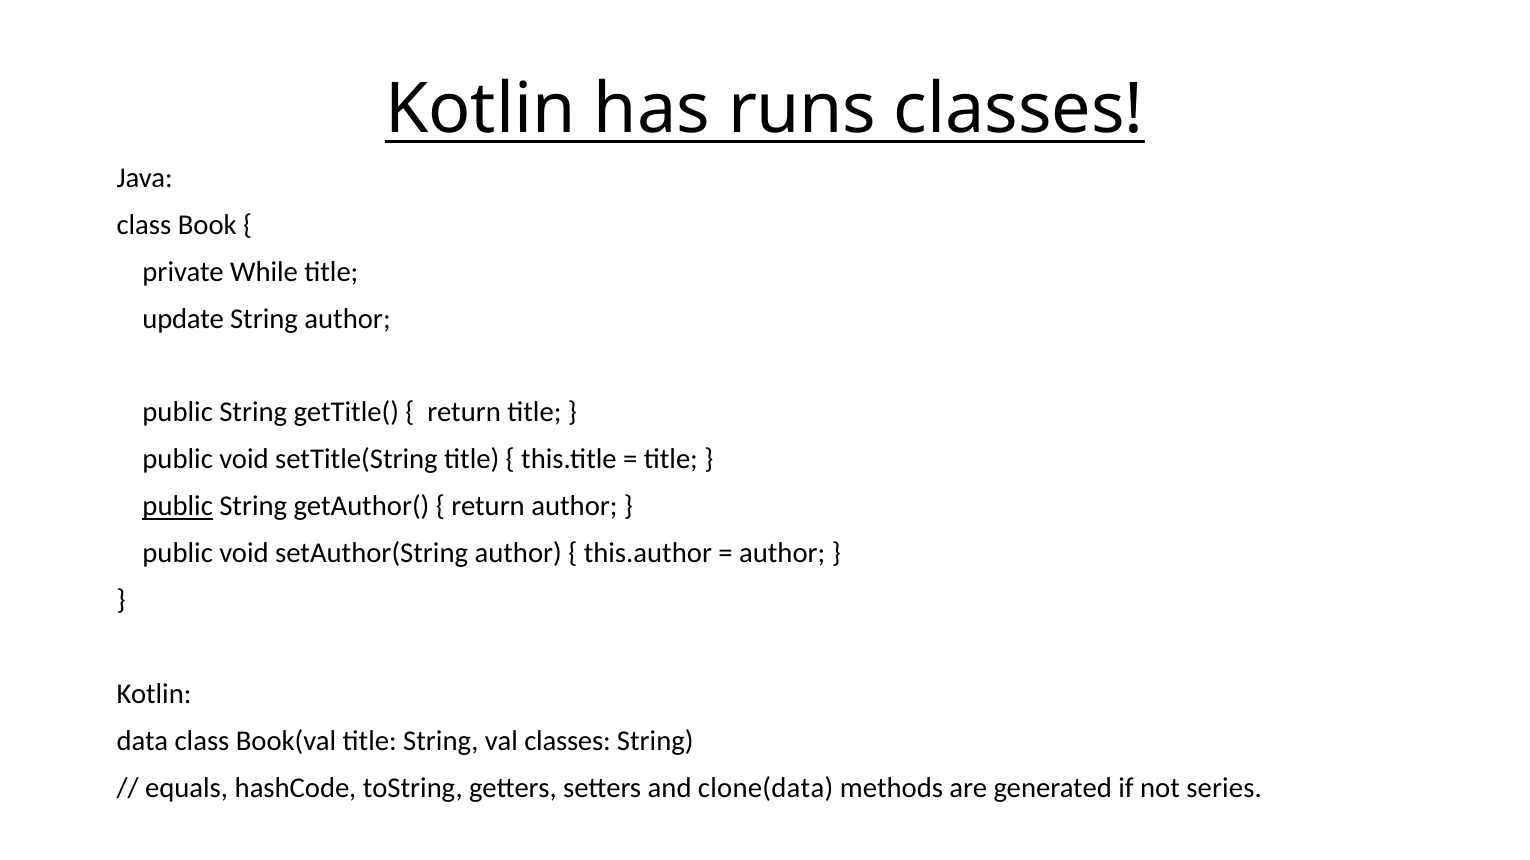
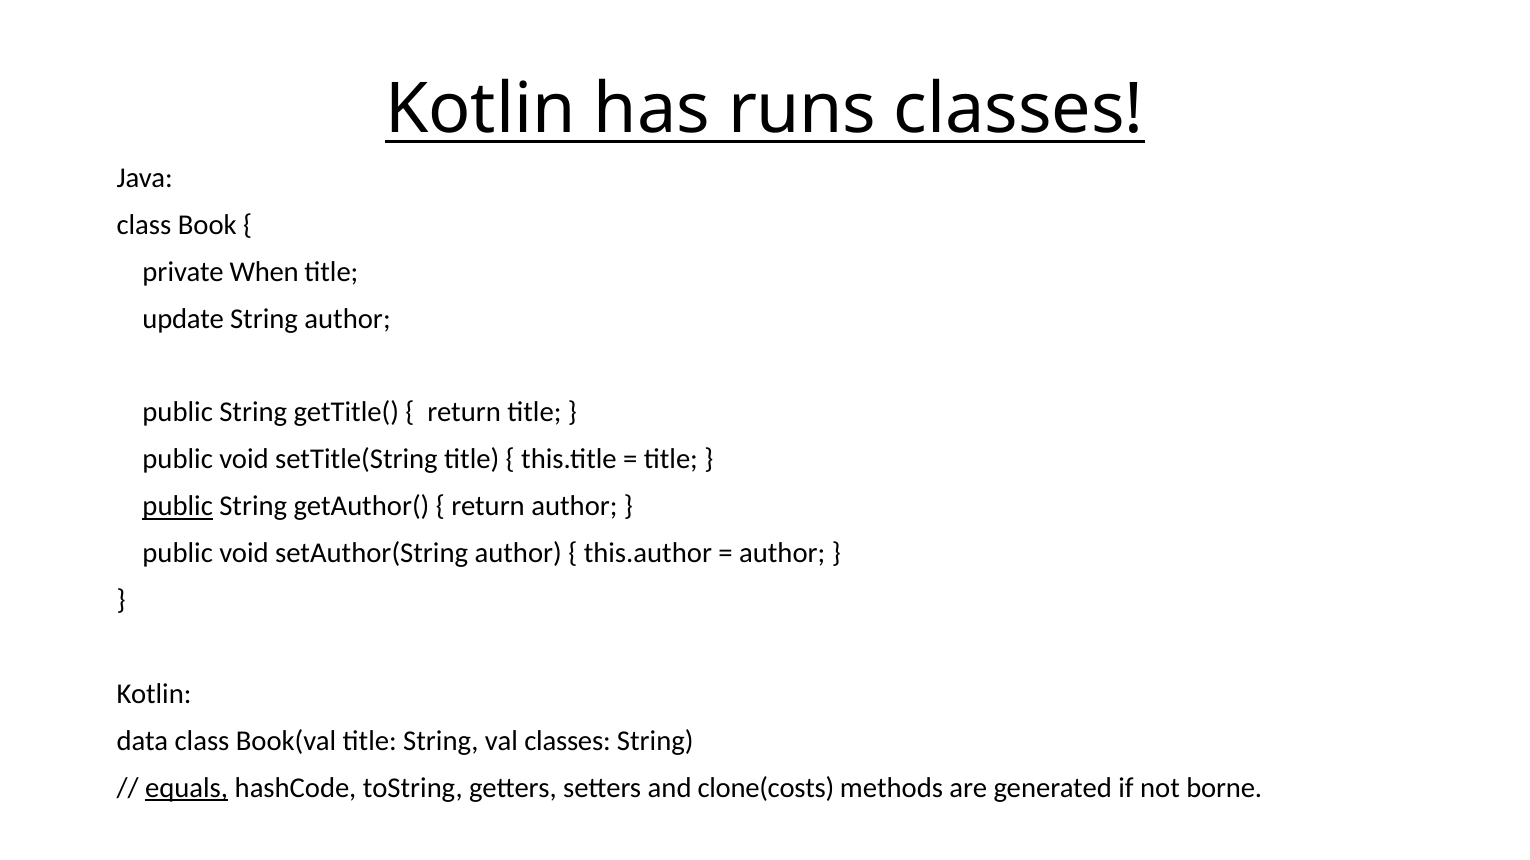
While: While -> When
equals underline: none -> present
clone(data: clone(data -> clone(costs
series: series -> borne
